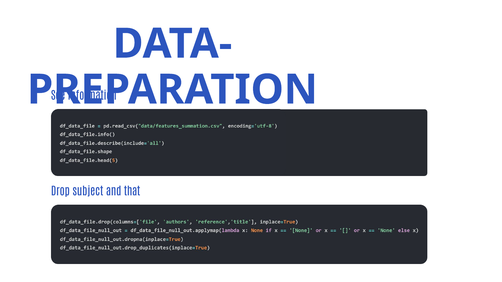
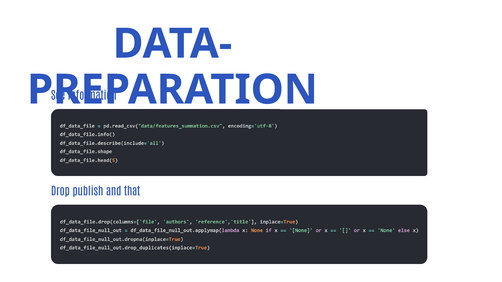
subject: subject -> publish
